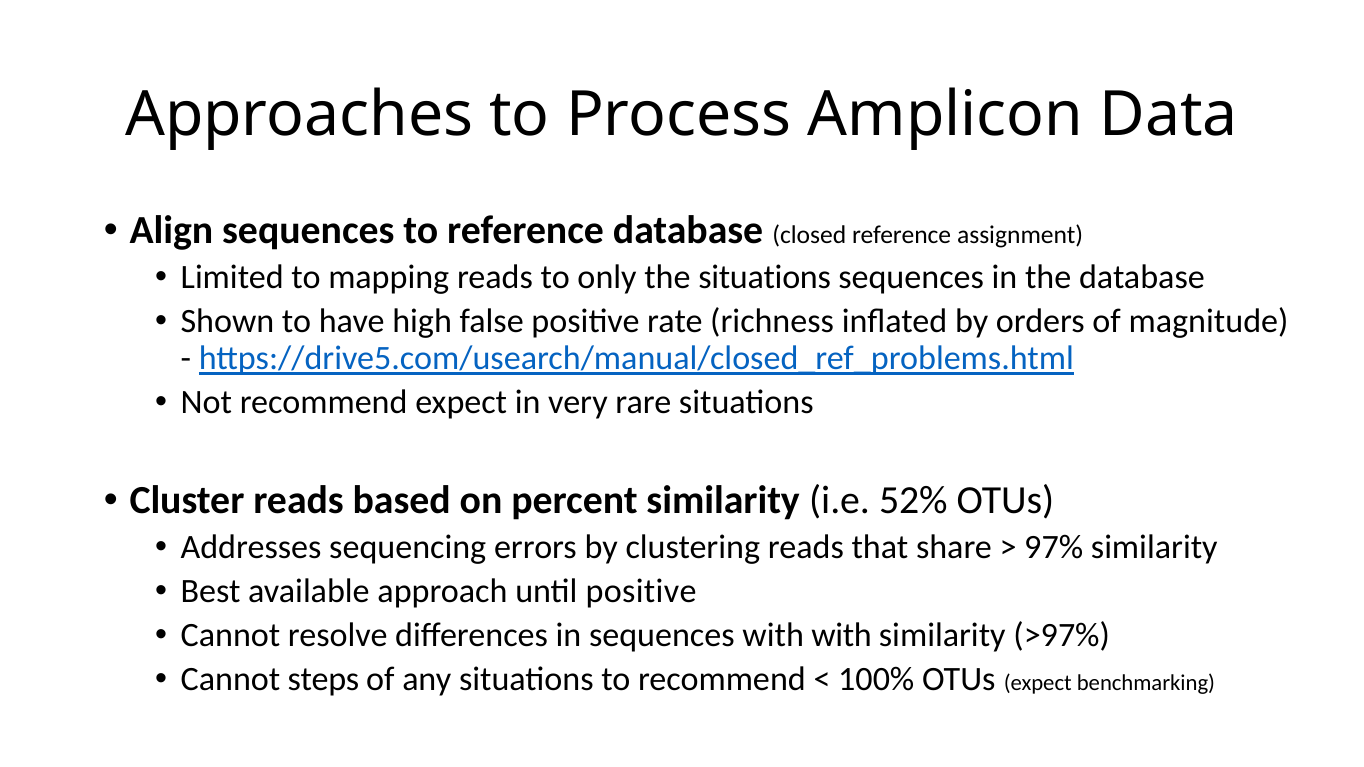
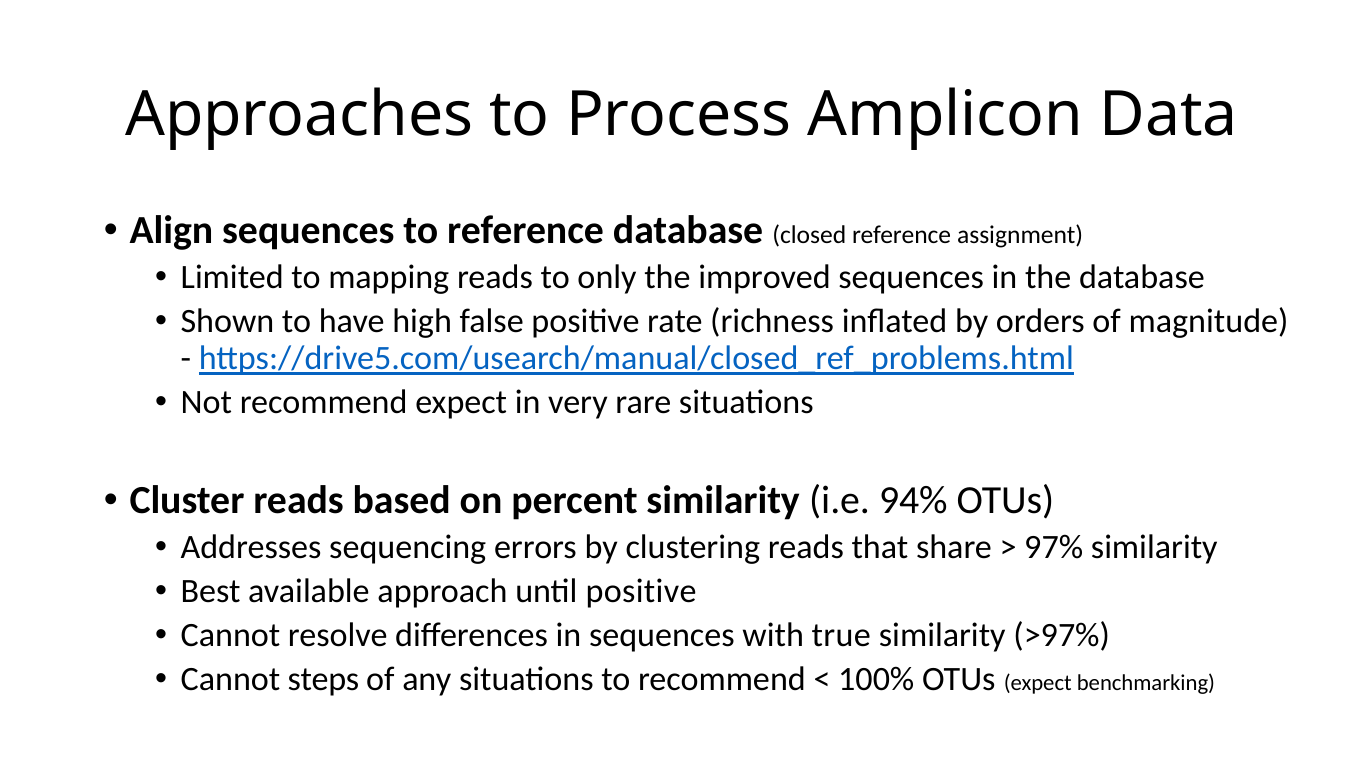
the situations: situations -> improved
52%: 52% -> 94%
with with: with -> true
